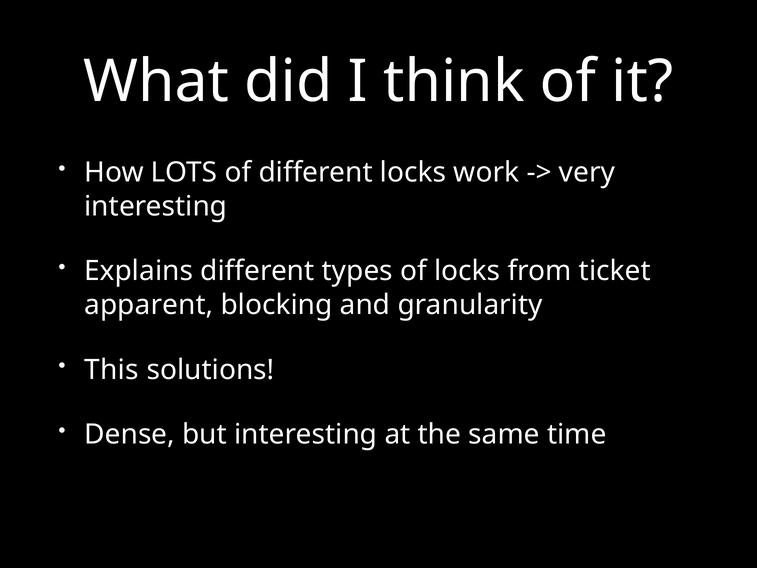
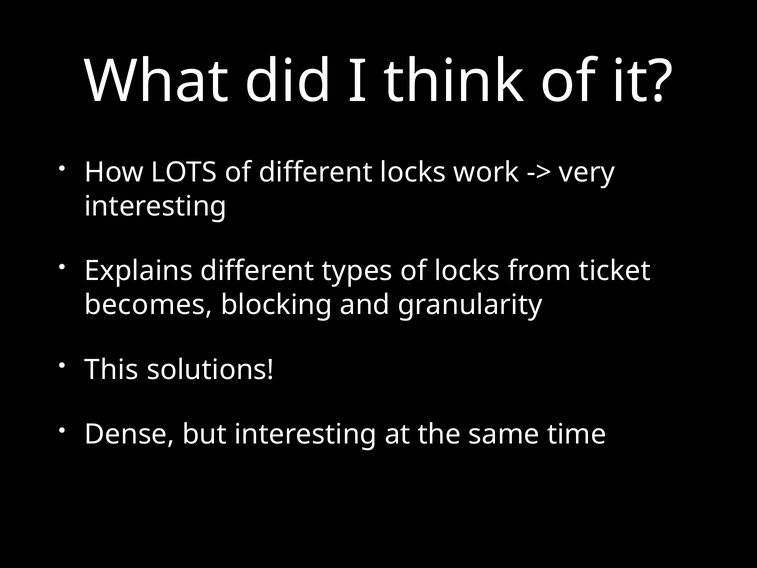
apparent: apparent -> becomes
